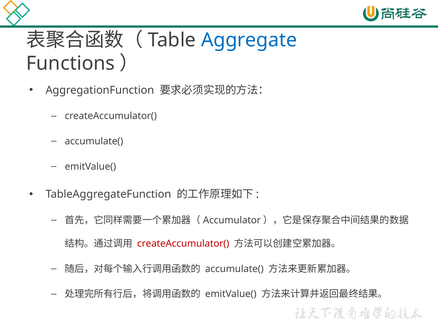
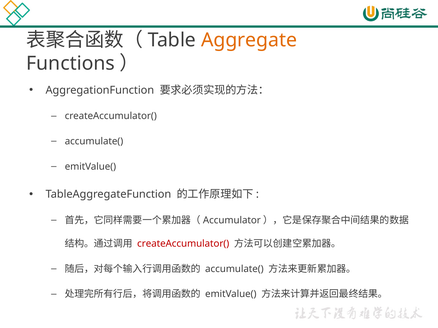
Aggregate colour: blue -> orange
